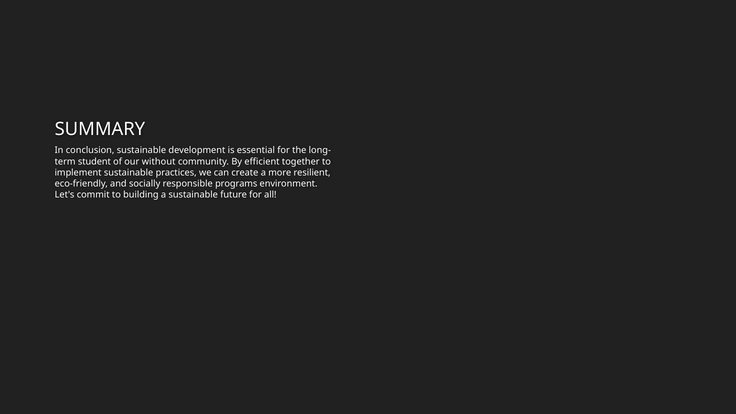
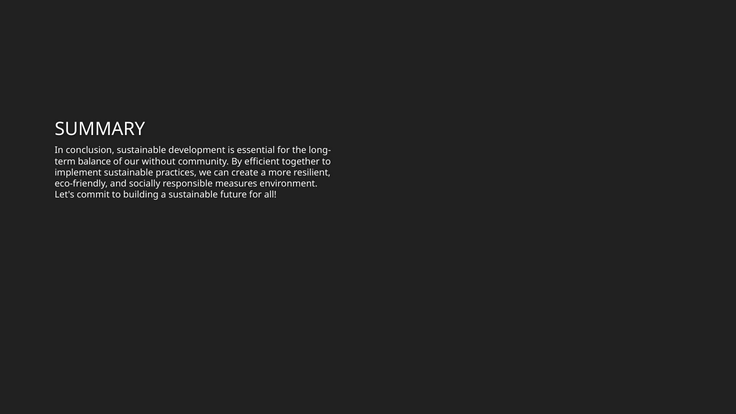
student: student -> balance
programs: programs -> measures
